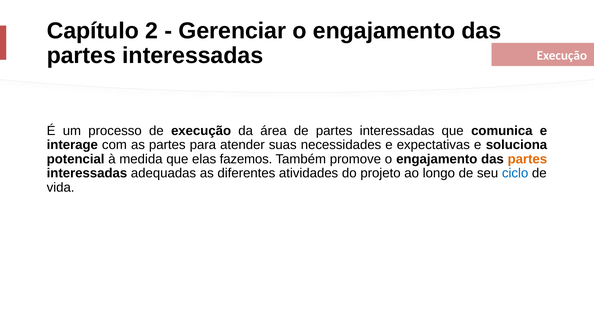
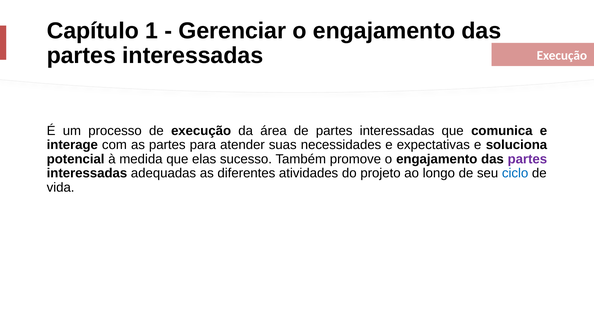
2: 2 -> 1
fazemos: fazemos -> sucesso
partes at (527, 159) colour: orange -> purple
